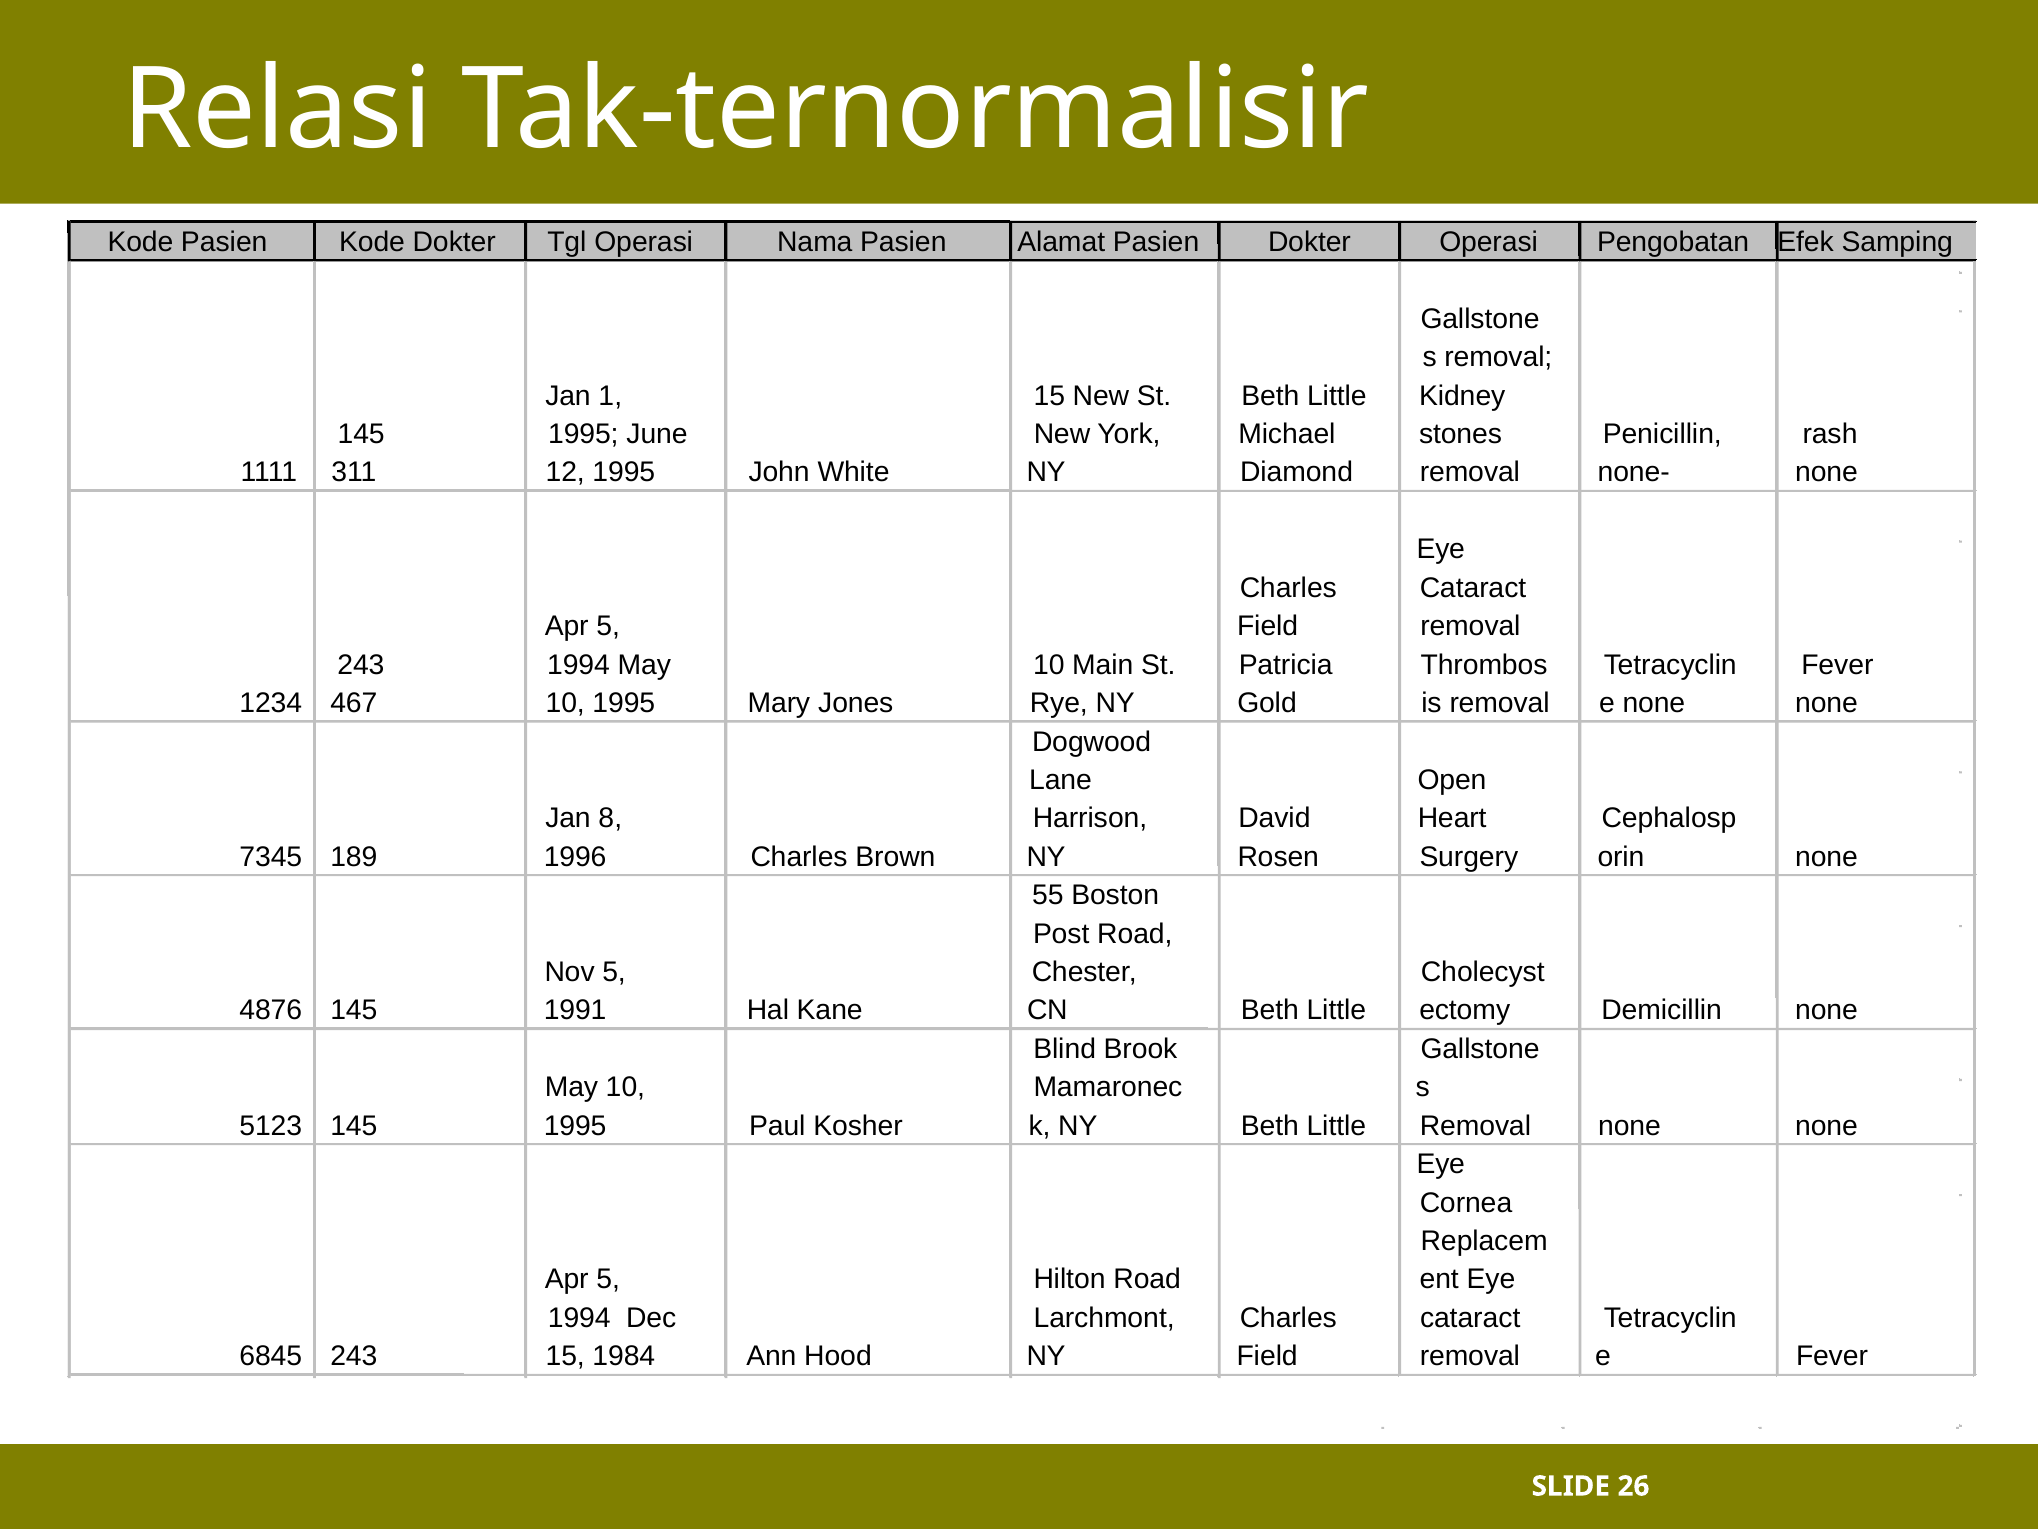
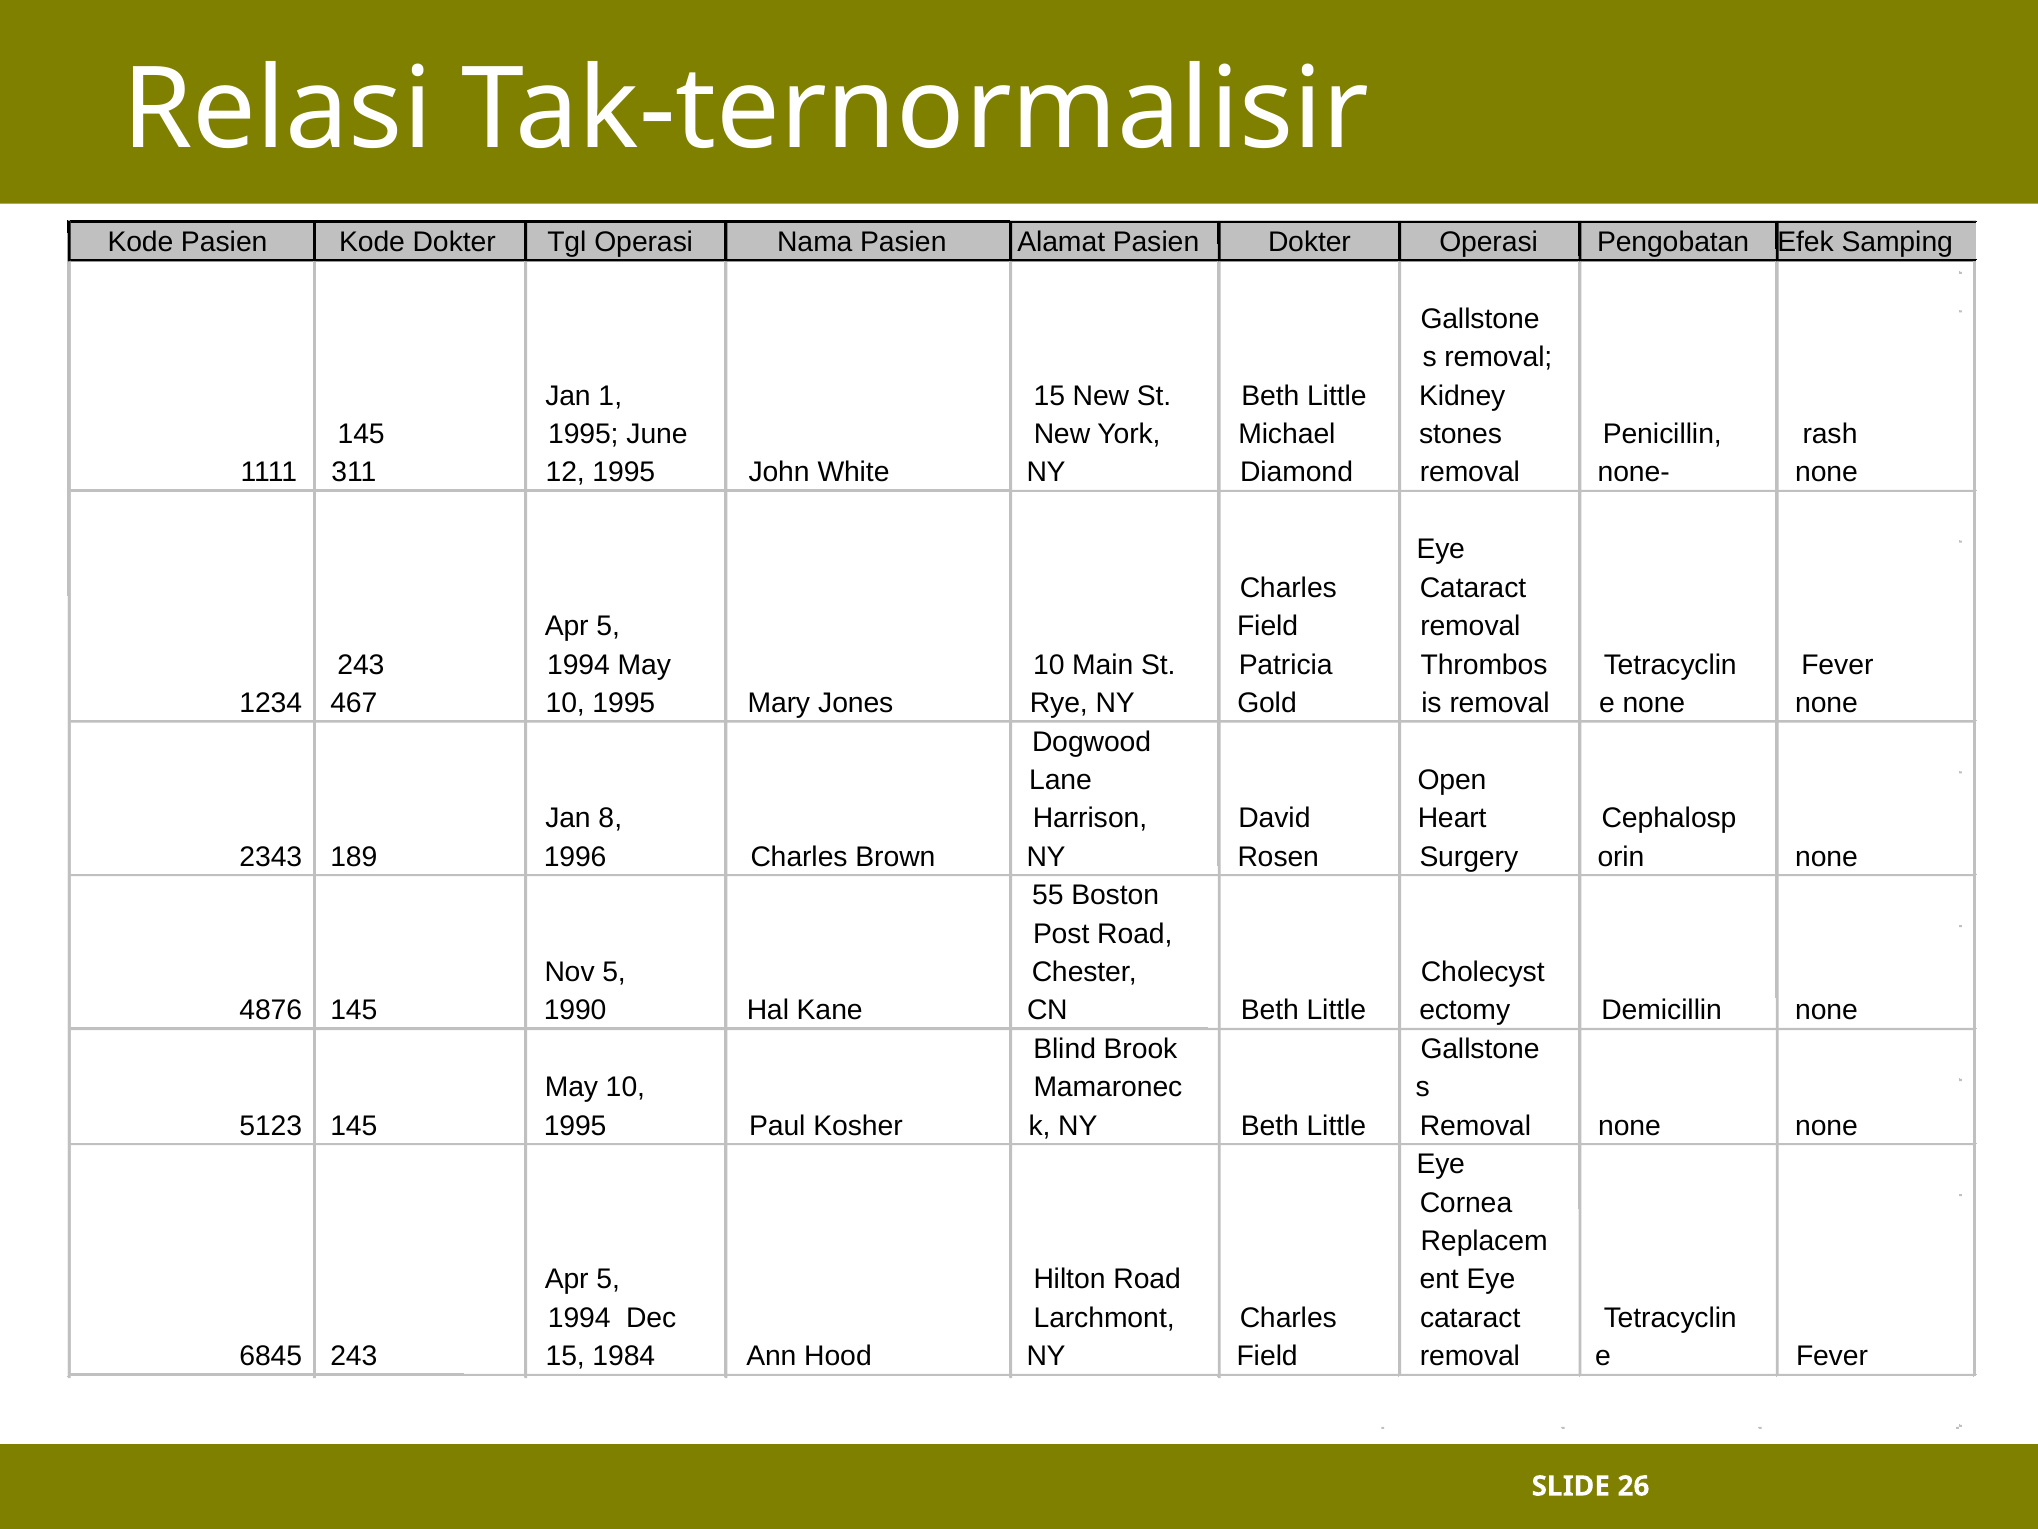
7345: 7345 -> 2343
1991: 1991 -> 1990
